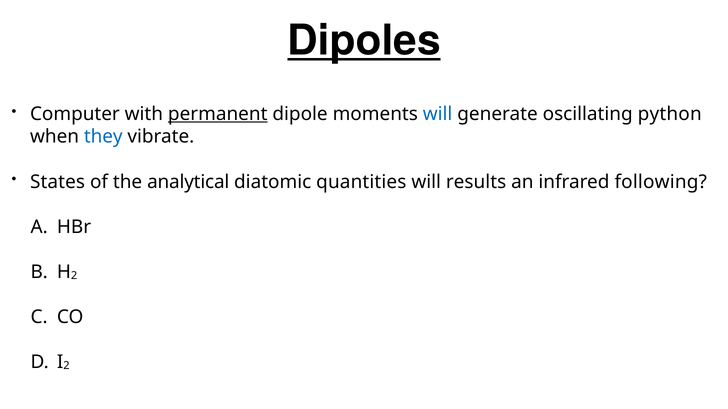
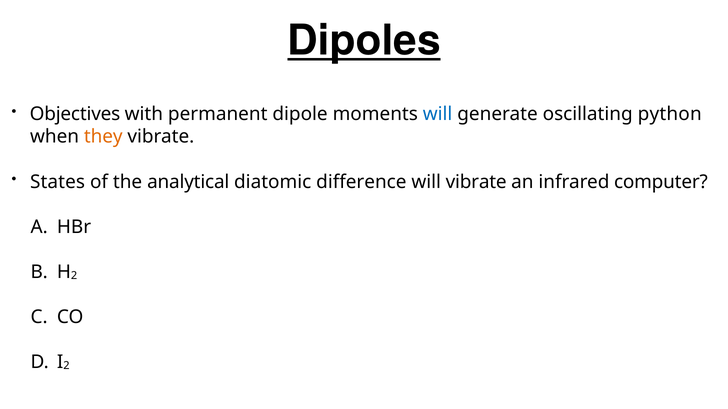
Computer: Computer -> Objectives
permanent underline: present -> none
they colour: blue -> orange
quantities: quantities -> difference
will results: results -> vibrate
following: following -> computer
